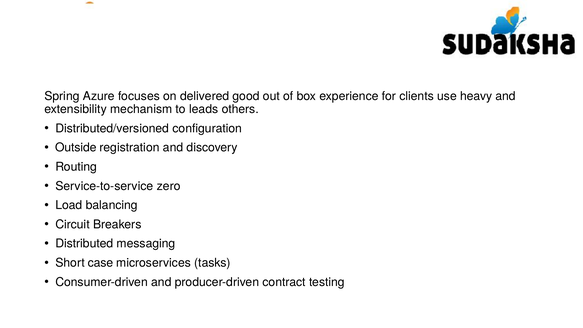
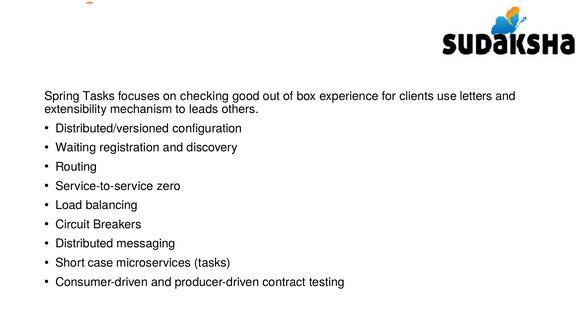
Spring Azure: Azure -> Tasks
delivered: delivered -> checking
heavy: heavy -> letters
Outside: Outside -> Waiting
